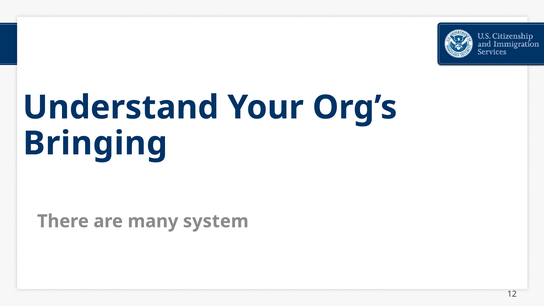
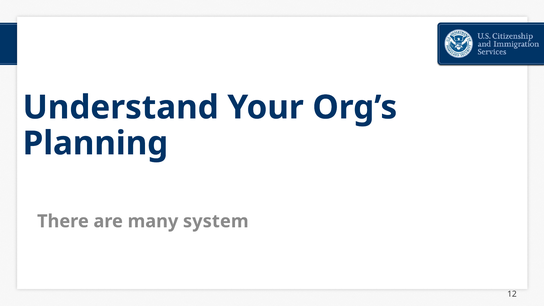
Bringing: Bringing -> Planning
